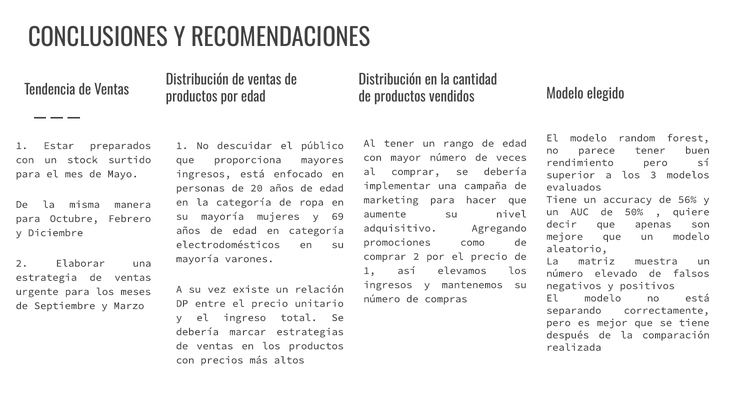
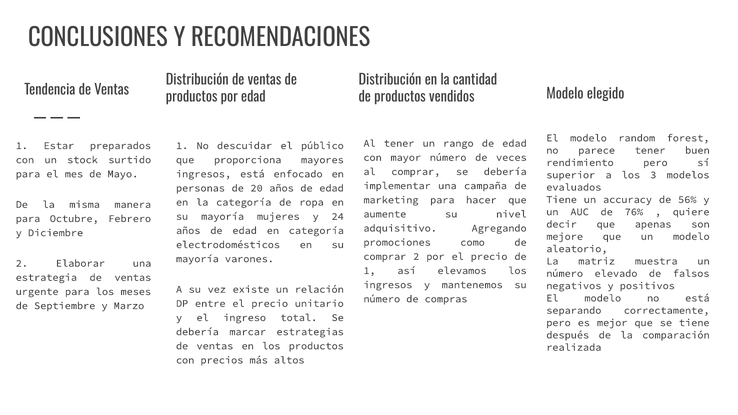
50%: 50% -> 76%
69: 69 -> 24
